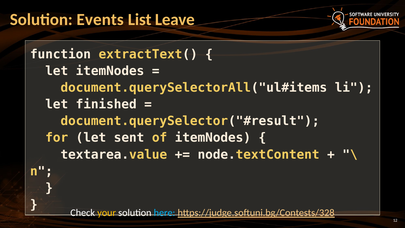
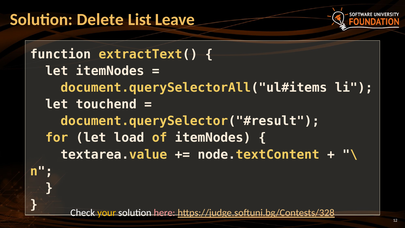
Events: Events -> Delete
finished: finished -> touchend
sent: sent -> load
here colour: light blue -> pink
